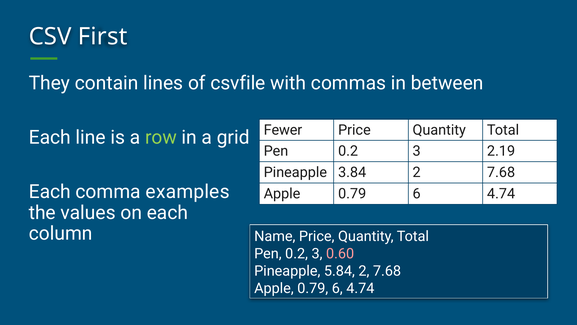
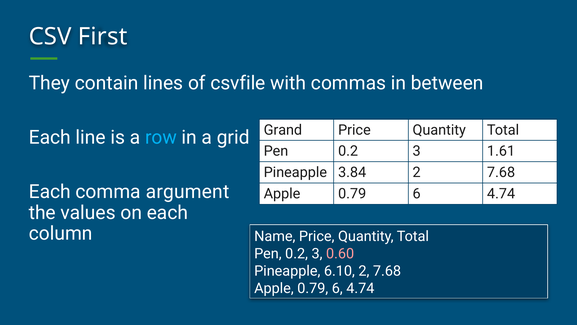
Fewer: Fewer -> Grand
row colour: light green -> light blue
2.19: 2.19 -> 1.61
examples: examples -> argument
5.84: 5.84 -> 6.10
